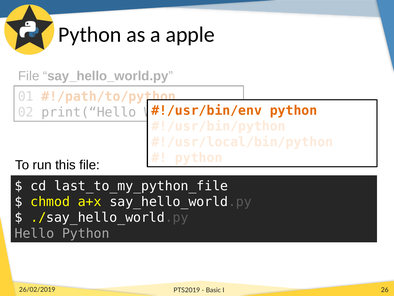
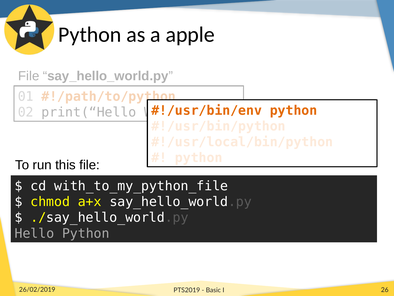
last_to_my_python_file: last_to_my_python_file -> with_to_my_python_file
